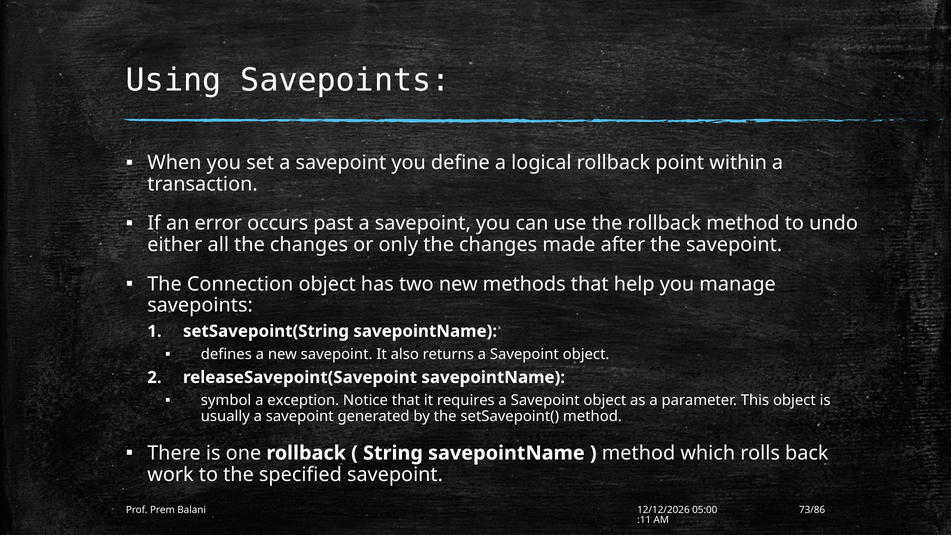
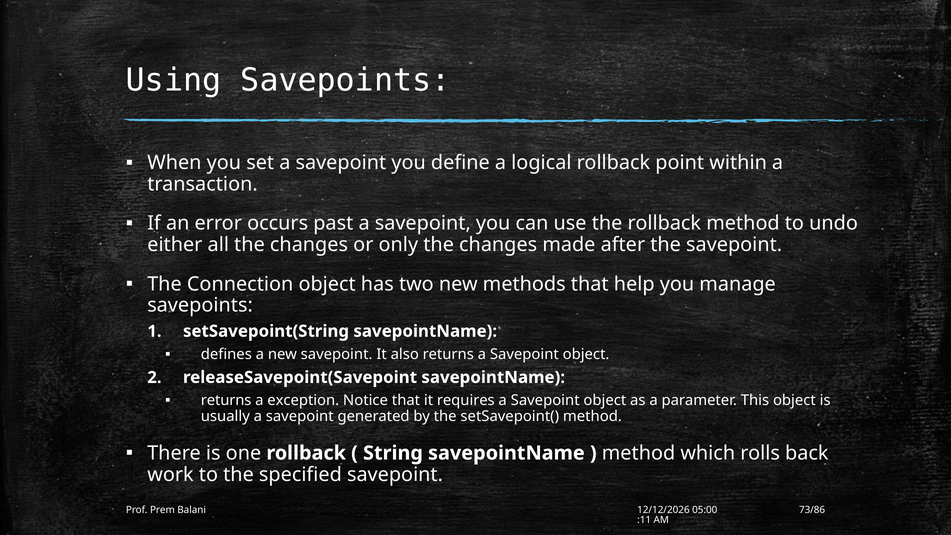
symbol at (226, 401): symbol -> returns
